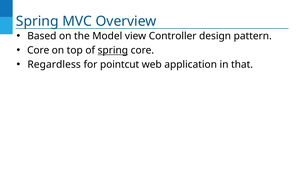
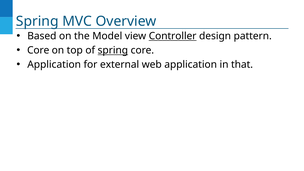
Controller underline: none -> present
Regardless at (54, 65): Regardless -> Application
pointcut: pointcut -> external
